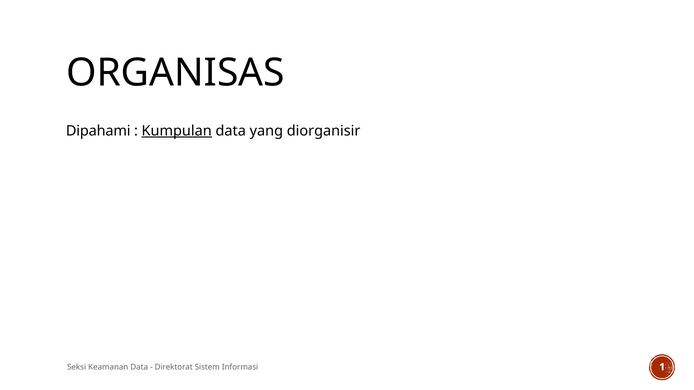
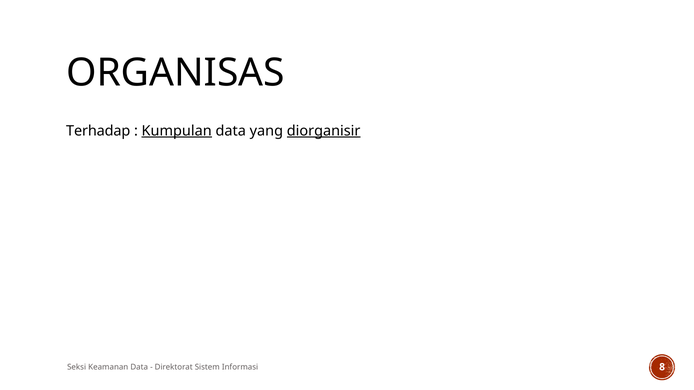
Dipahami: Dipahami -> Terhadap
diorganisir underline: none -> present
1: 1 -> 8
